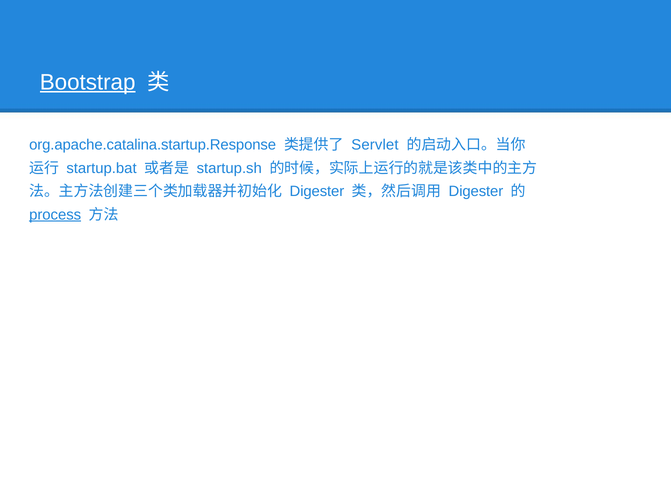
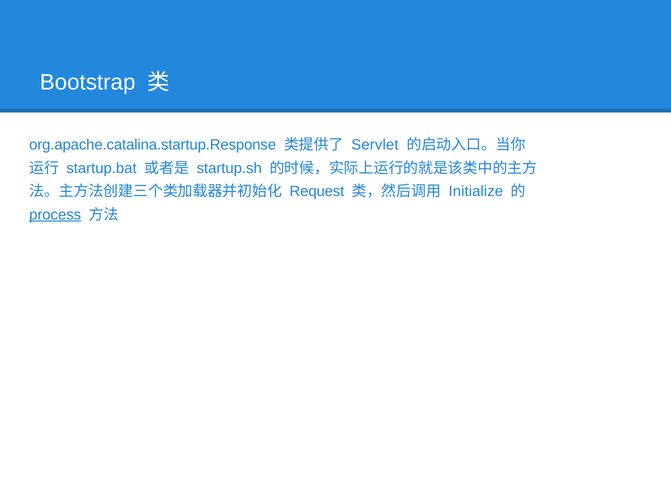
Bootstrap underline: present -> none
Digester at (317, 192): Digester -> Request
Digester at (476, 192): Digester -> Initialize
